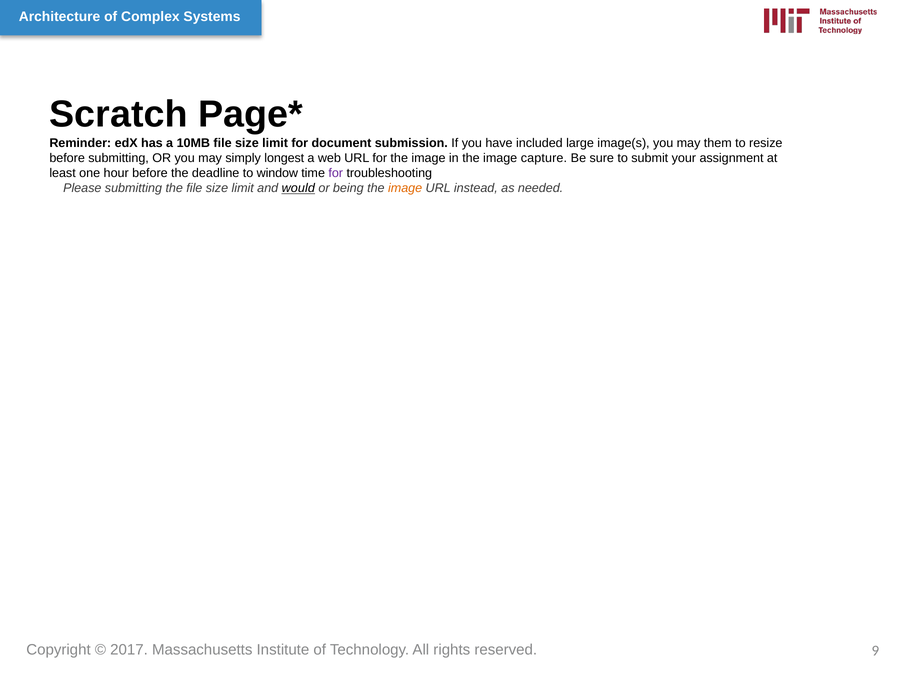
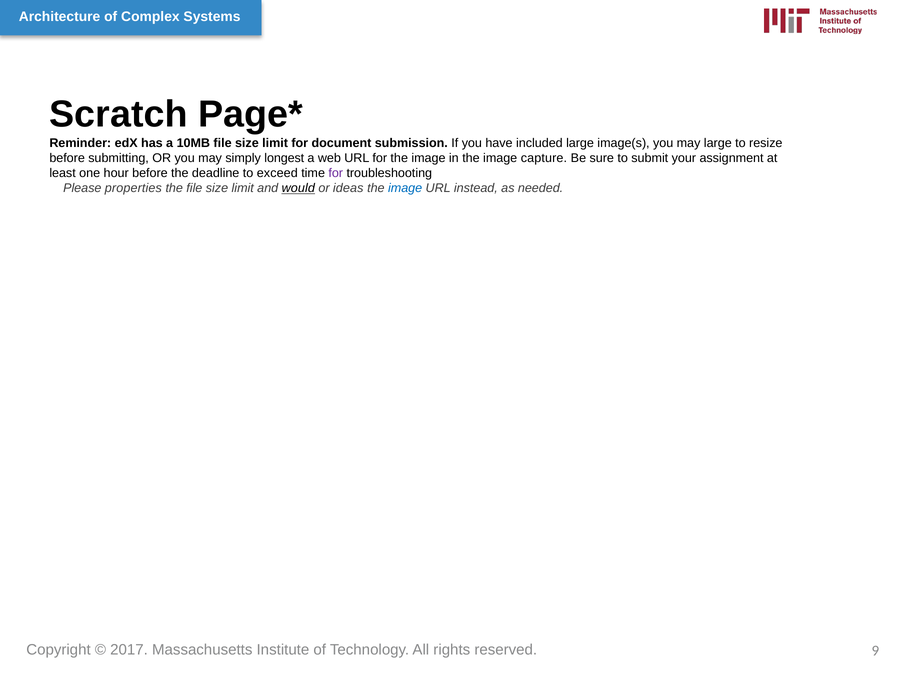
may them: them -> large
window: window -> exceed
Please submitting: submitting -> properties
being: being -> ideas
image at (405, 188) colour: orange -> blue
